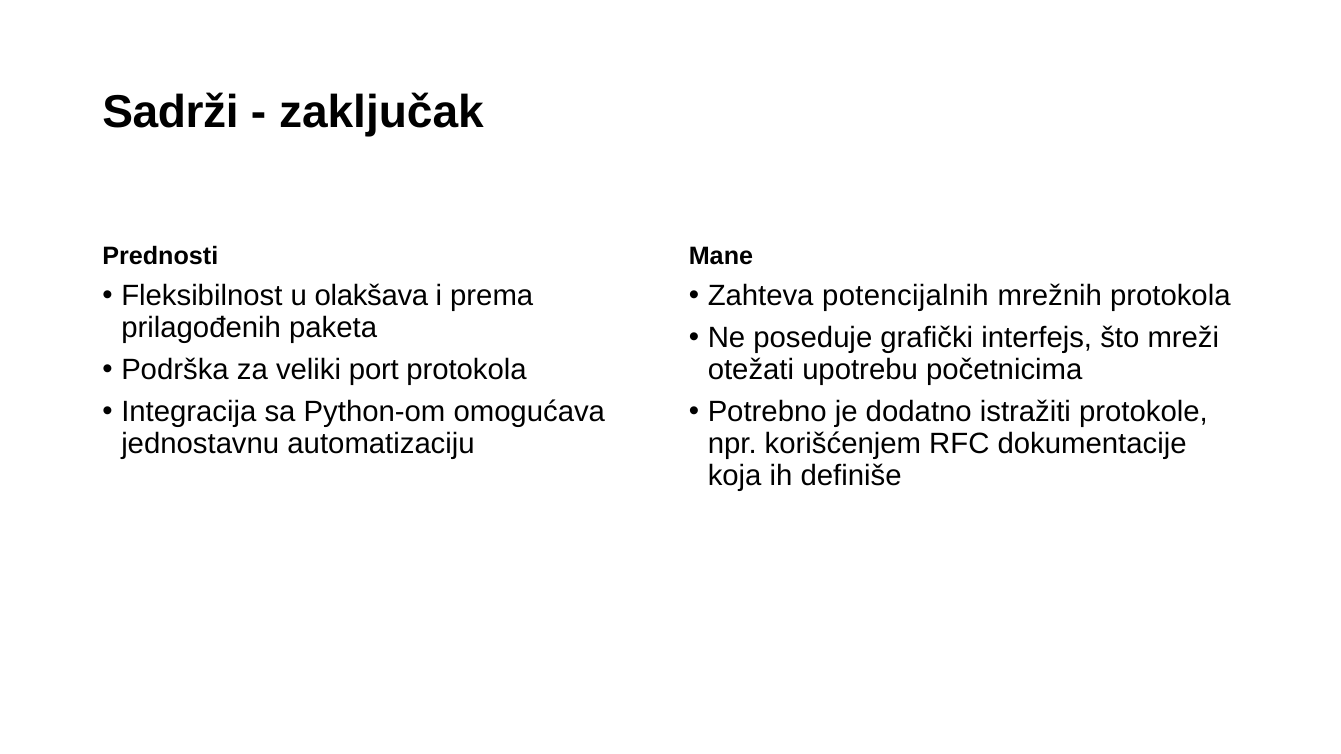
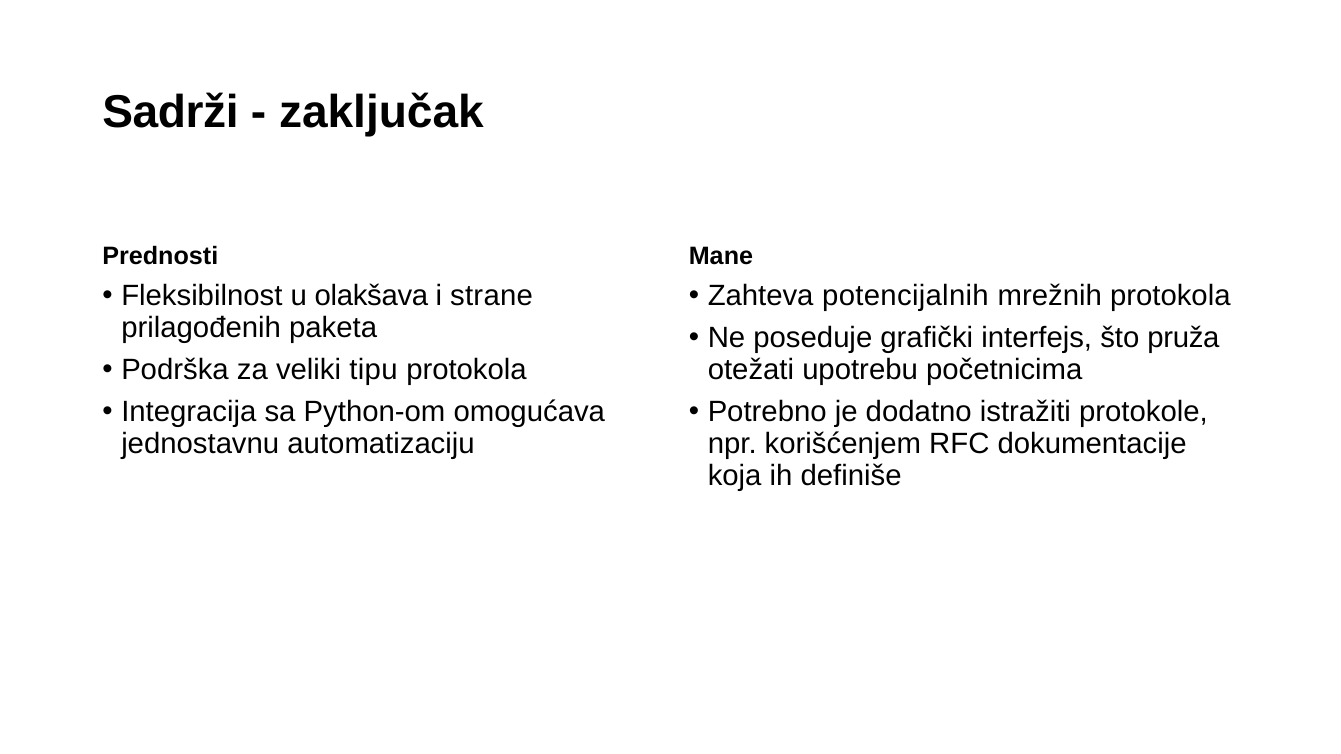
prema: prema -> strane
mreži: mreži -> pruža
port: port -> tipu
